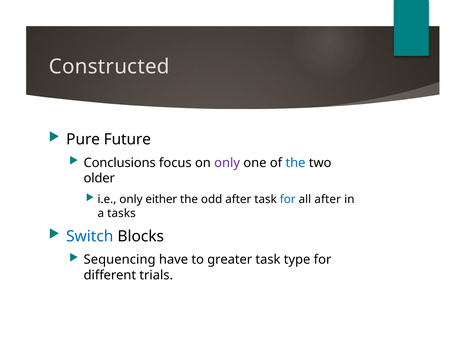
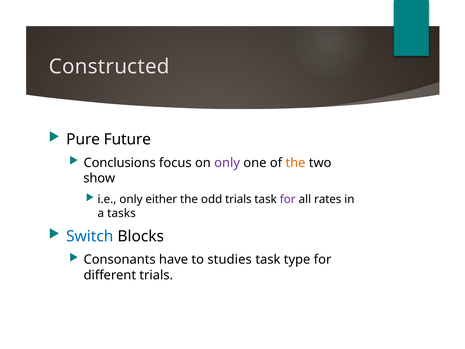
the at (295, 163) colour: blue -> orange
older: older -> show
odd after: after -> trials
for at (288, 199) colour: blue -> purple
all after: after -> rates
Sequencing: Sequencing -> Consonants
greater: greater -> studies
